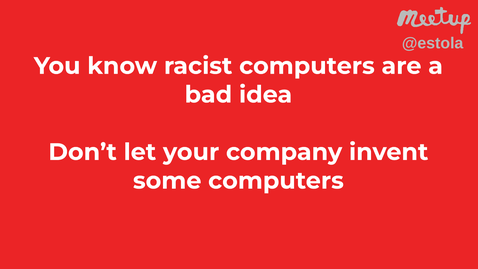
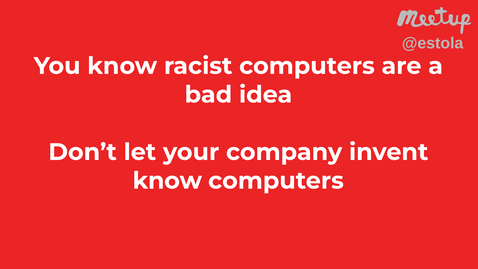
some at (167, 181): some -> know
